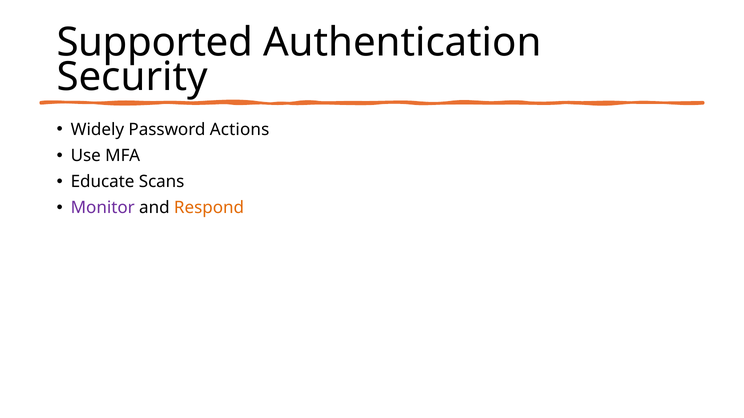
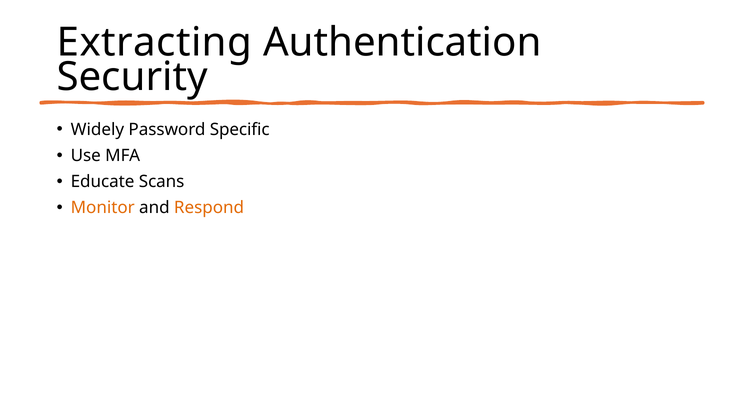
Supported: Supported -> Extracting
Actions: Actions -> Specific
Monitor colour: purple -> orange
